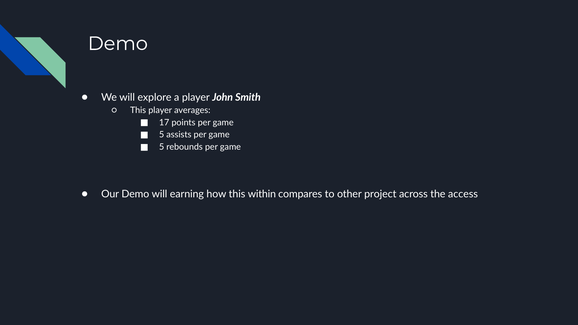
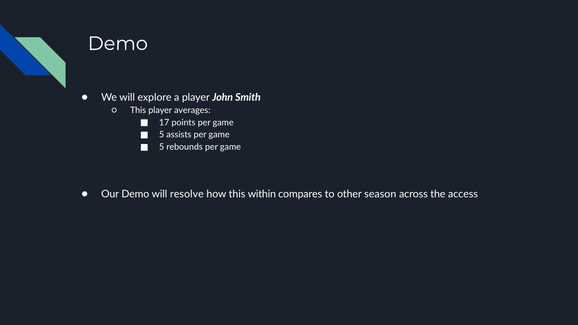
earning: earning -> resolve
project: project -> season
